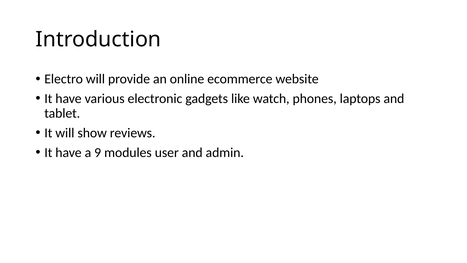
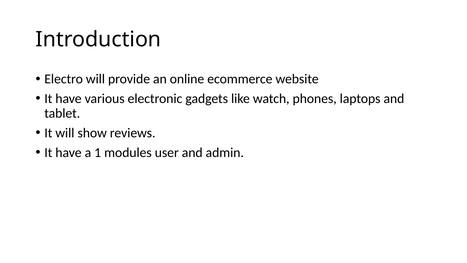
9: 9 -> 1
